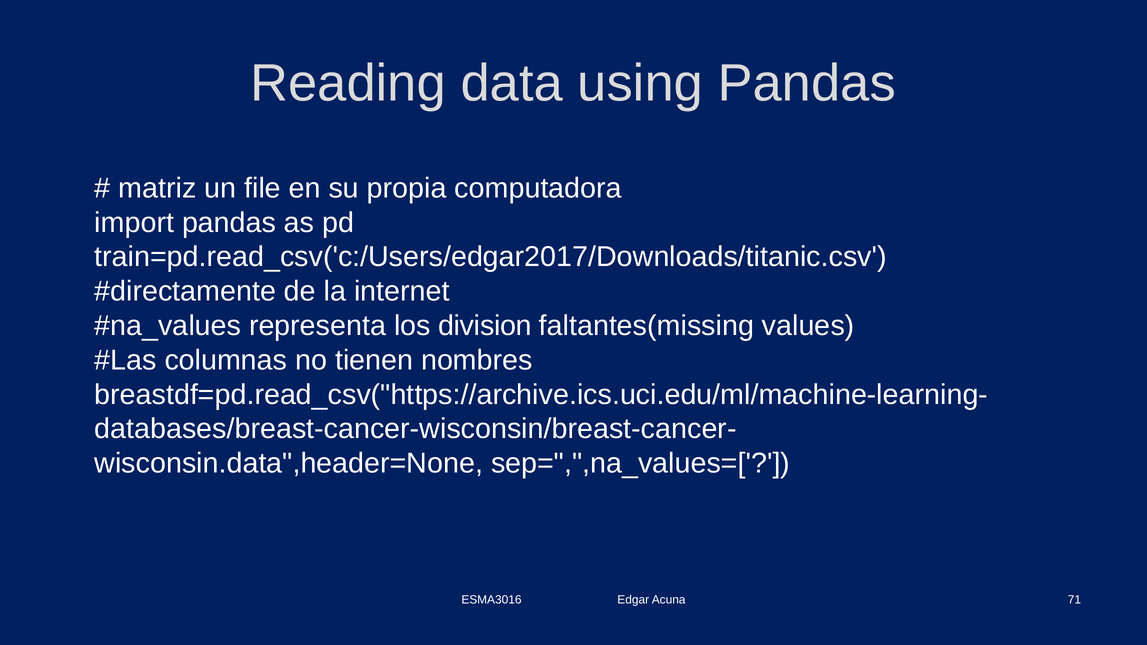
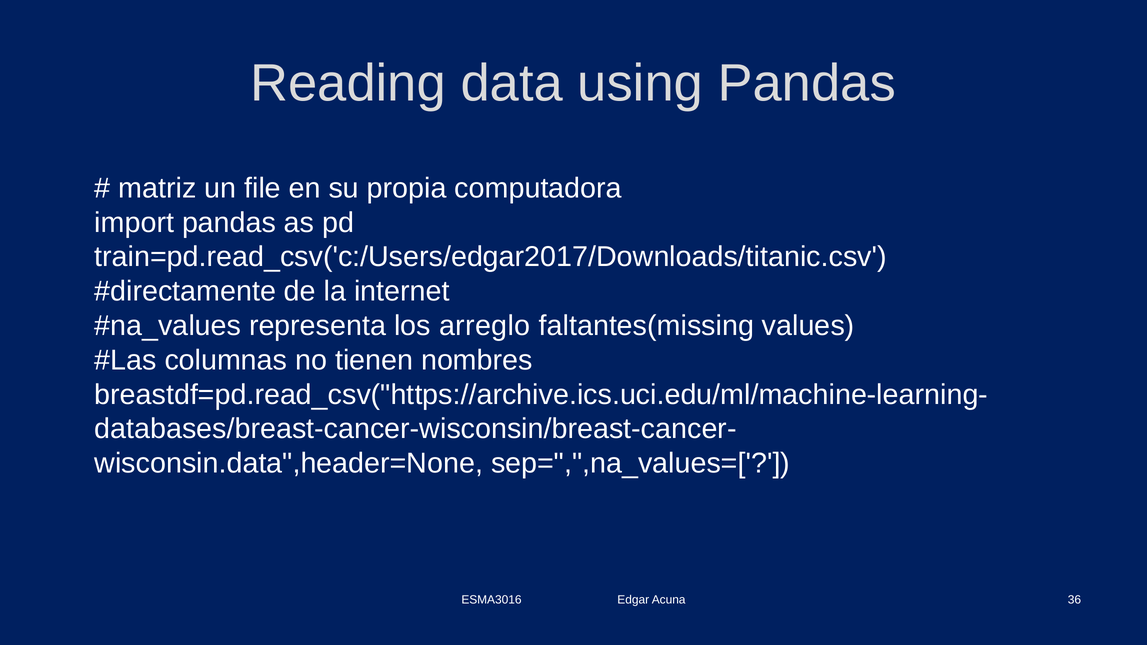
division: division -> arreglo
71: 71 -> 36
